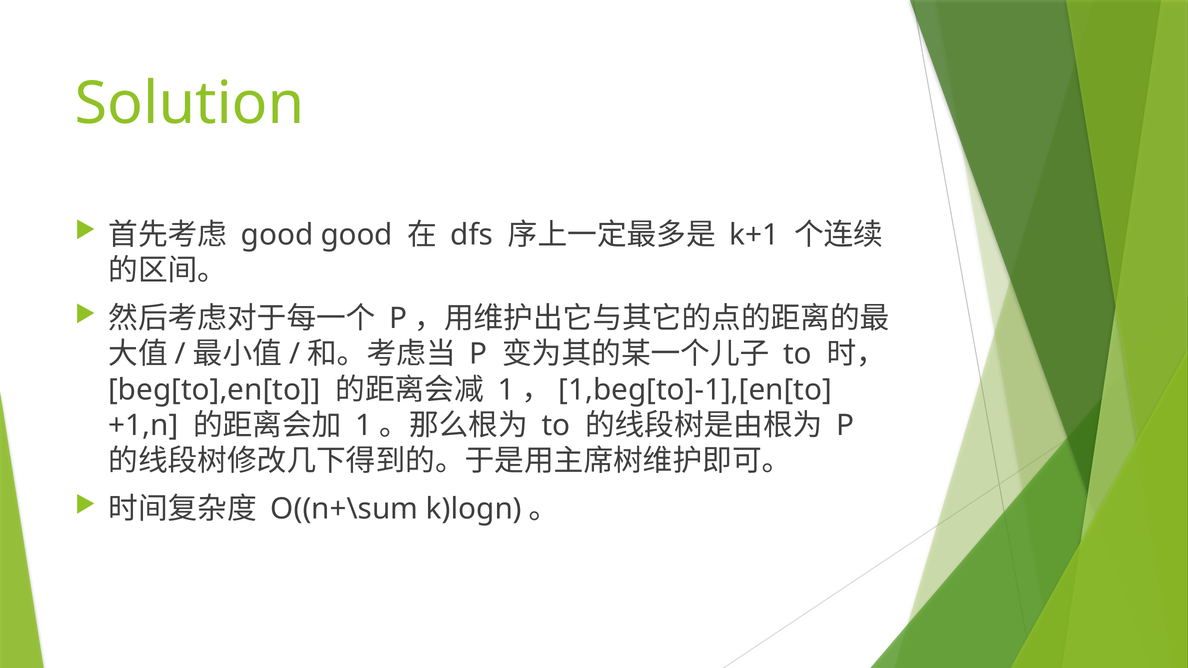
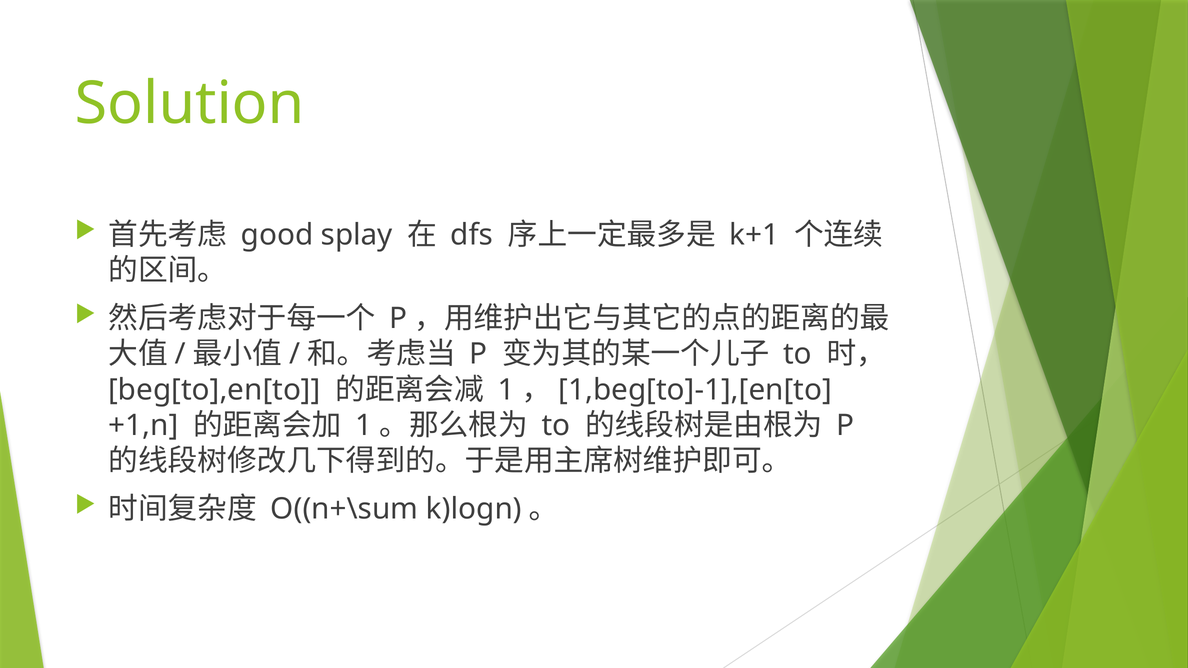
good good: good -> splay
